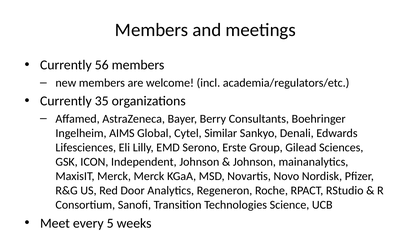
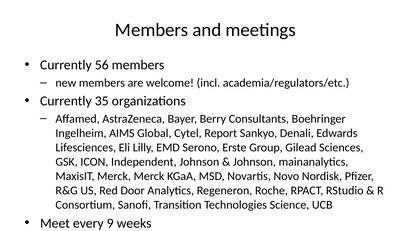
Similar: Similar -> Report
5: 5 -> 9
